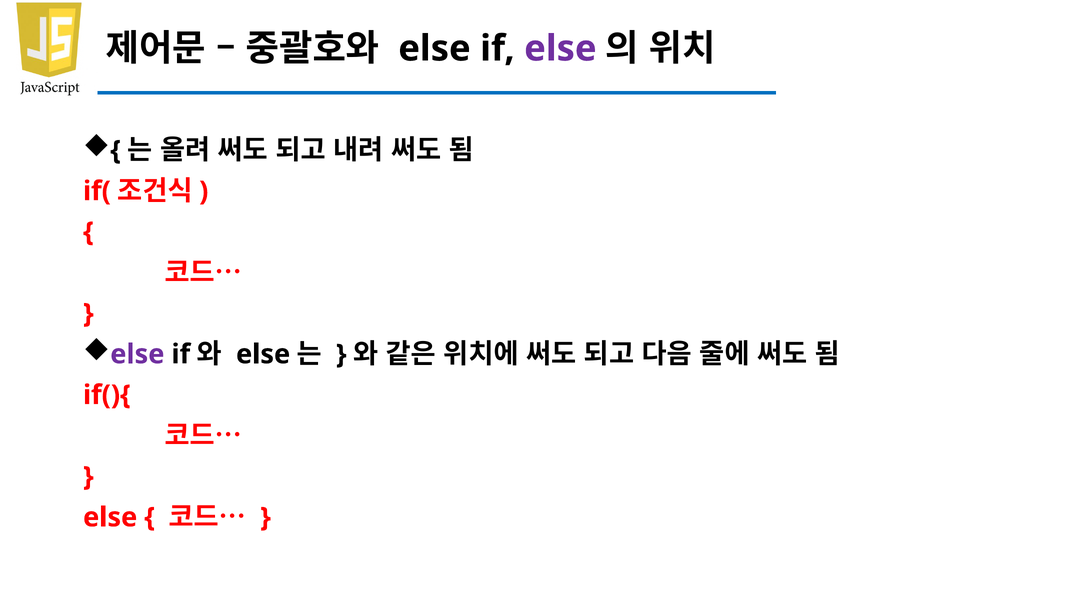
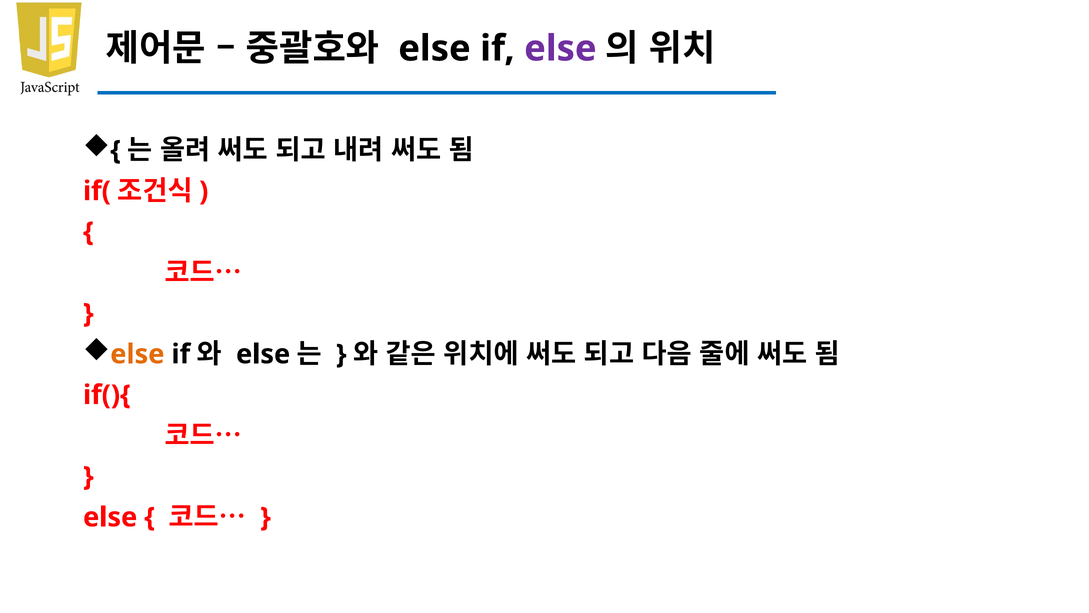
else at (137, 354) colour: purple -> orange
